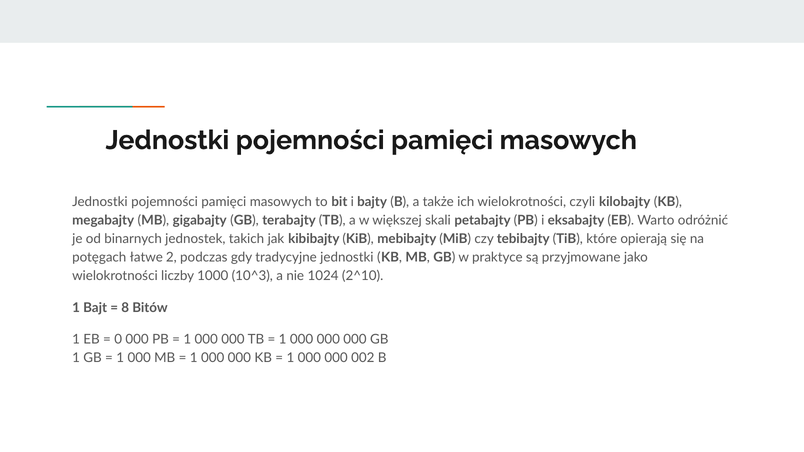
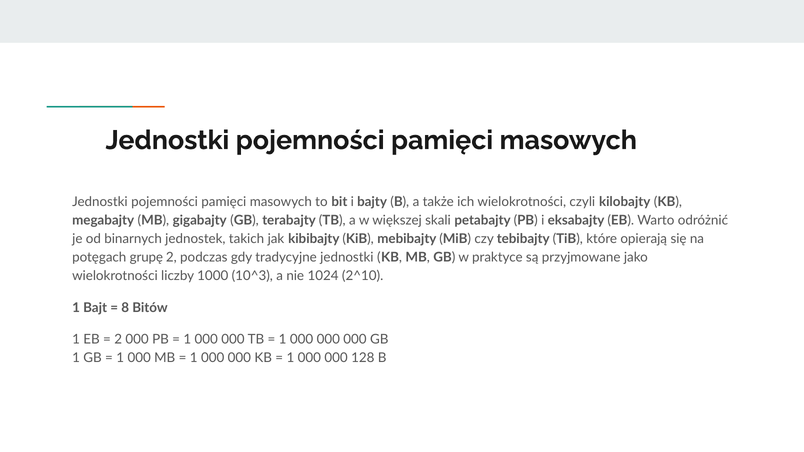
łatwe: łatwe -> grupę
0 at (118, 340): 0 -> 2
002: 002 -> 128
